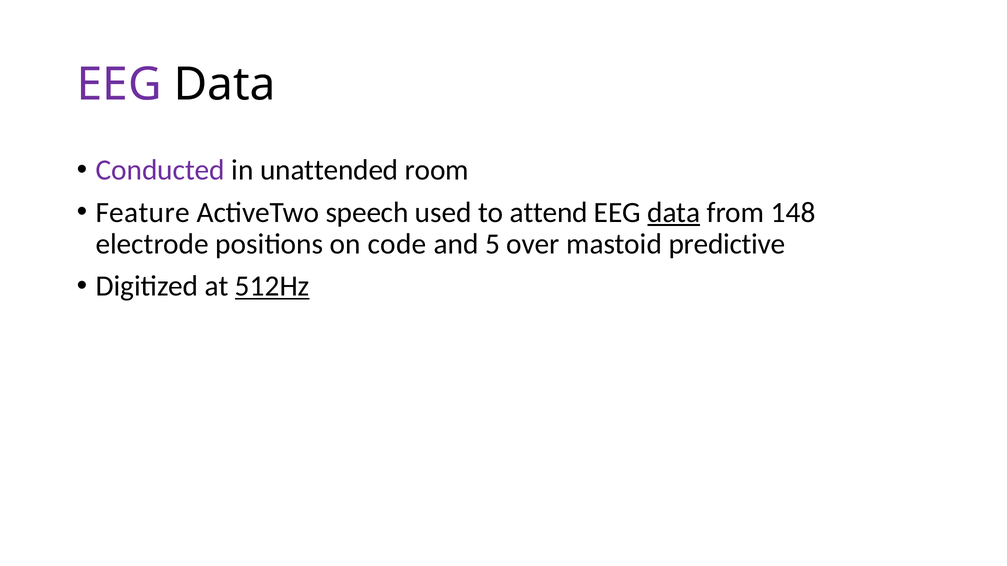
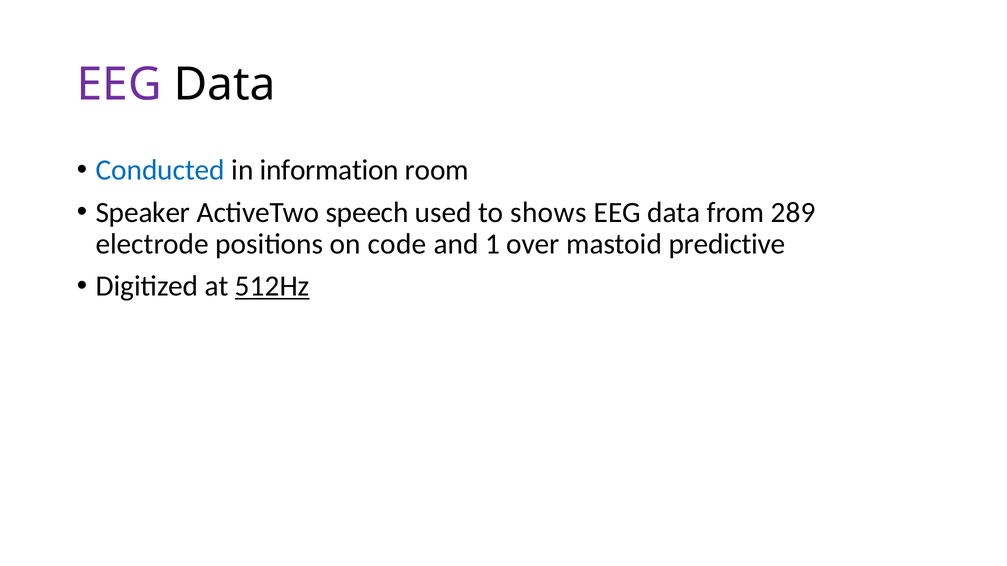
Conducted colour: purple -> blue
unattended: unattended -> information
Feature: Feature -> Speaker
attend: attend -> shows
data at (674, 212) underline: present -> none
148: 148 -> 289
5: 5 -> 1
